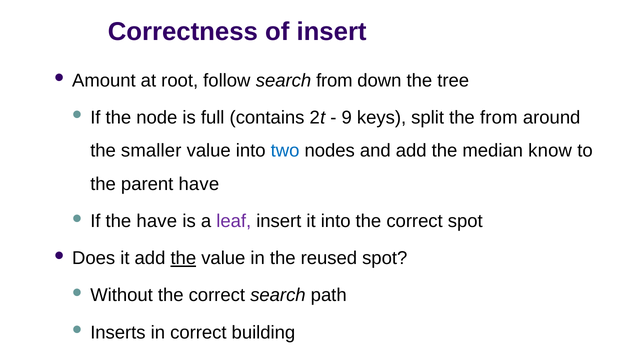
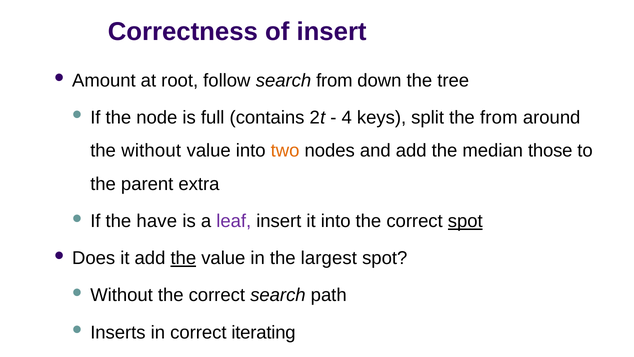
9: 9 -> 4
the smaller: smaller -> without
two colour: blue -> orange
know: know -> those
parent have: have -> extra
spot at (465, 221) underline: none -> present
reused: reused -> largest
building: building -> iterating
